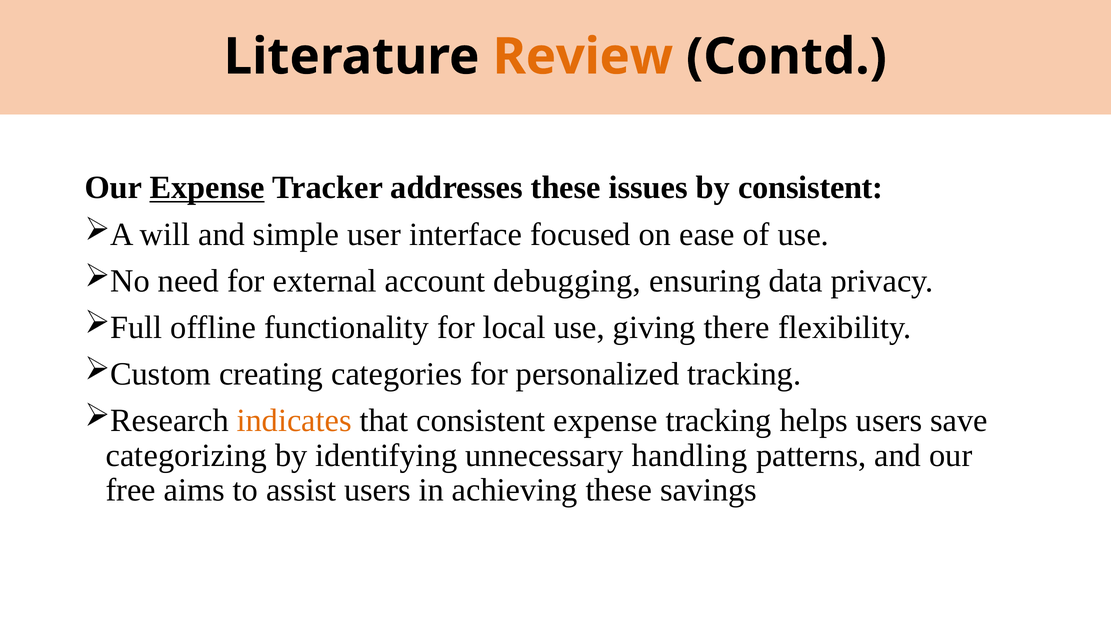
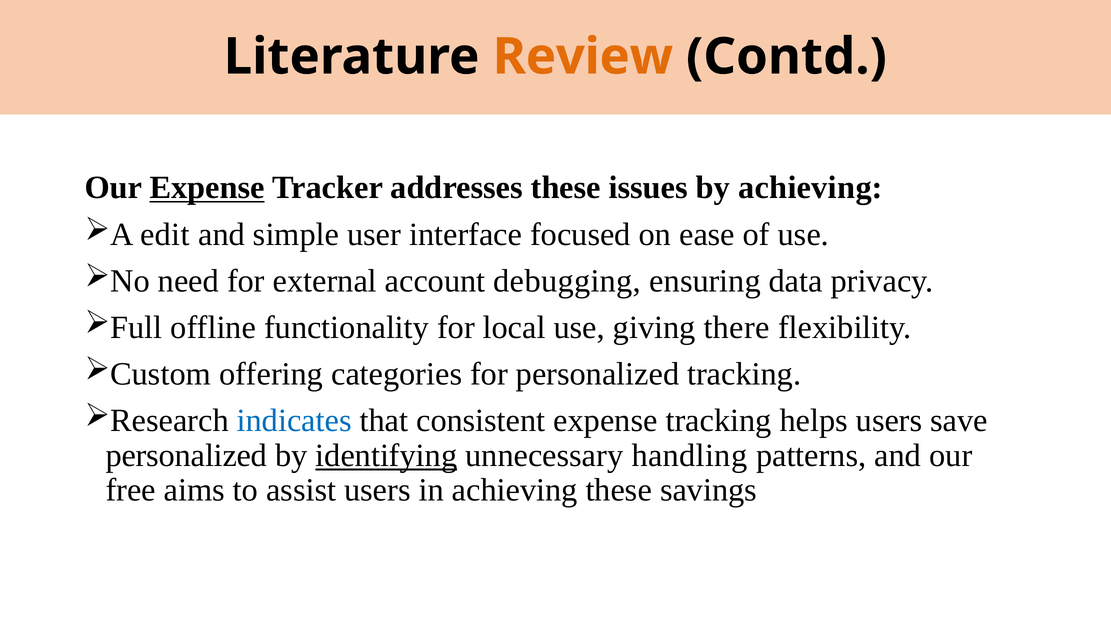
by consistent: consistent -> achieving
will: will -> edit
creating: creating -> offering
indicates colour: orange -> blue
categorizing at (186, 455): categorizing -> personalized
identifying underline: none -> present
